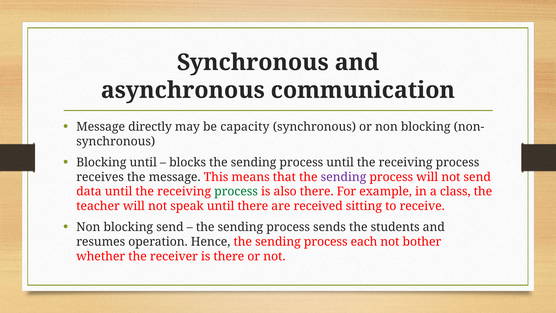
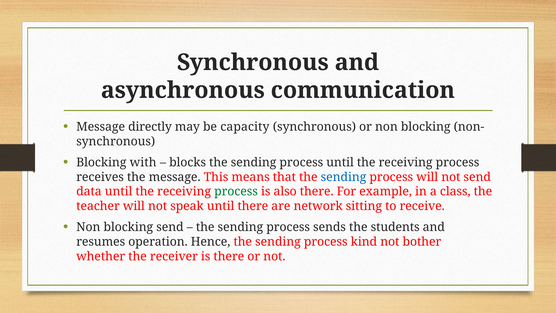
Blocking until: until -> with
sending at (344, 177) colour: purple -> blue
received: received -> network
each: each -> kind
